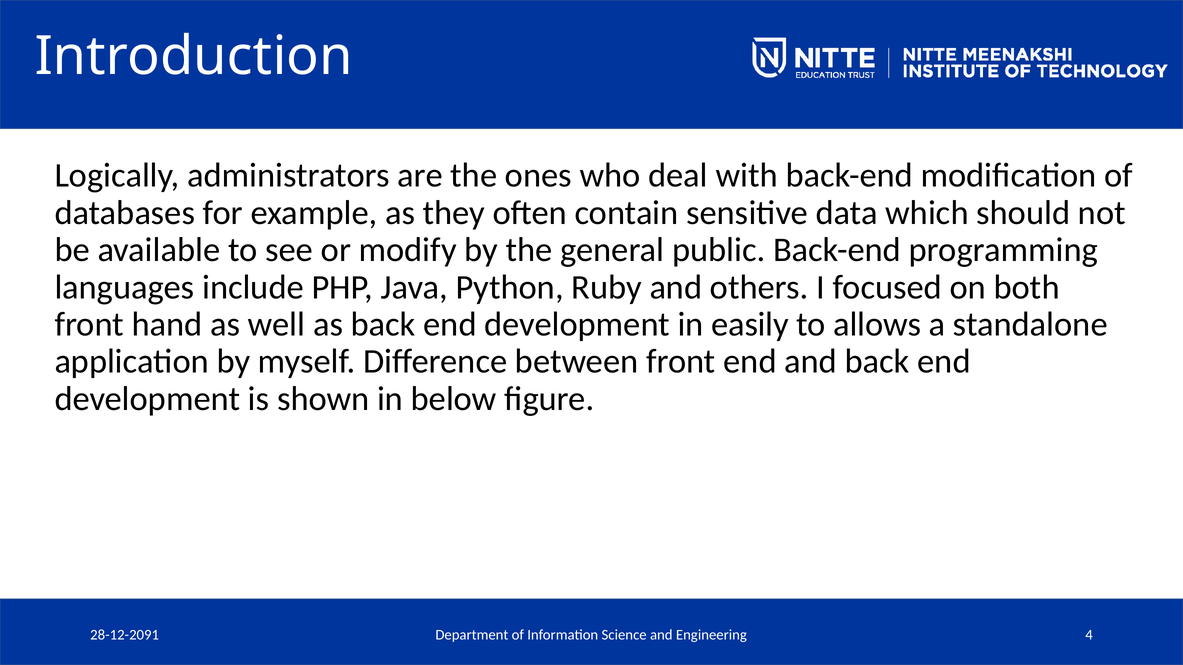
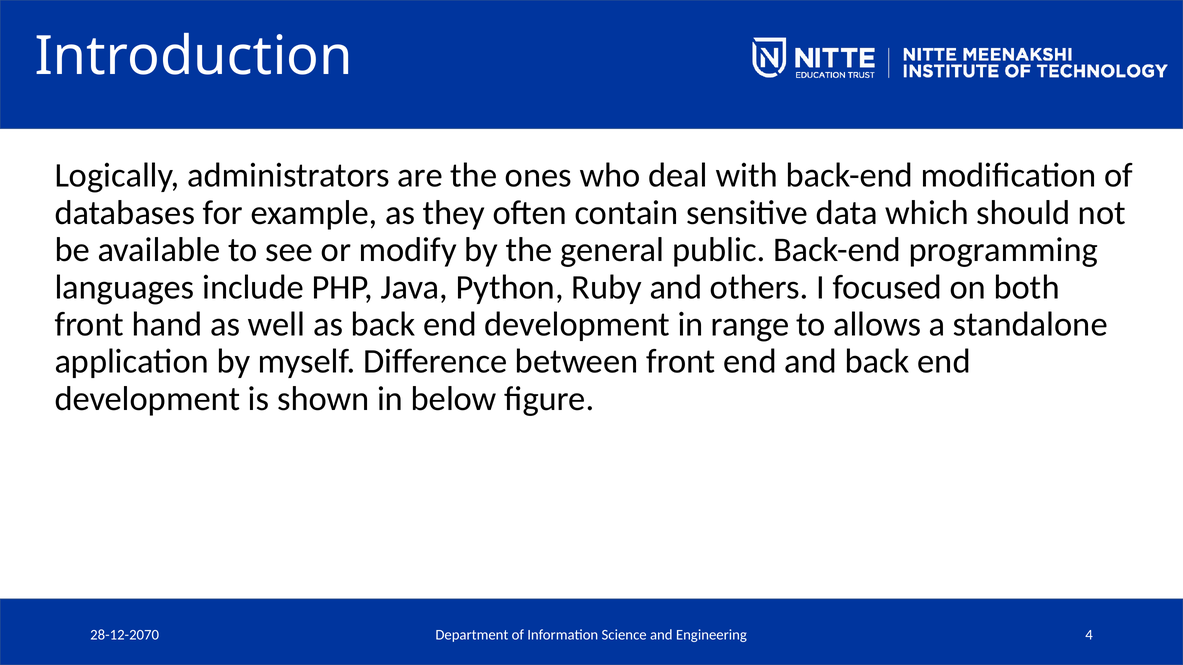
easily: easily -> range
28-12-2091: 28-12-2091 -> 28-12-2070
